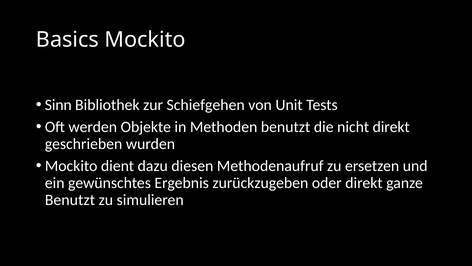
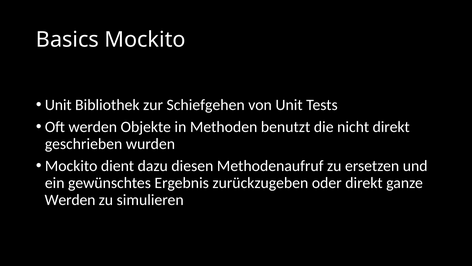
Sinn at (58, 105): Sinn -> Unit
Benutzt at (70, 200): Benutzt -> Werden
